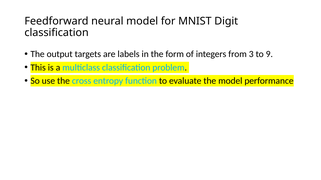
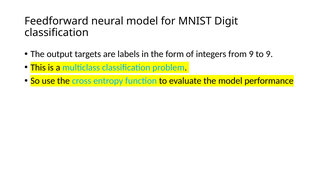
from 3: 3 -> 9
